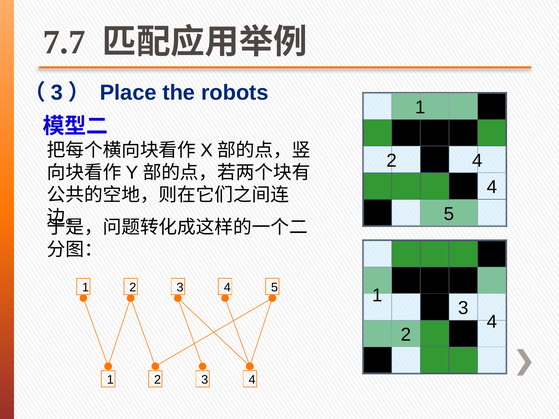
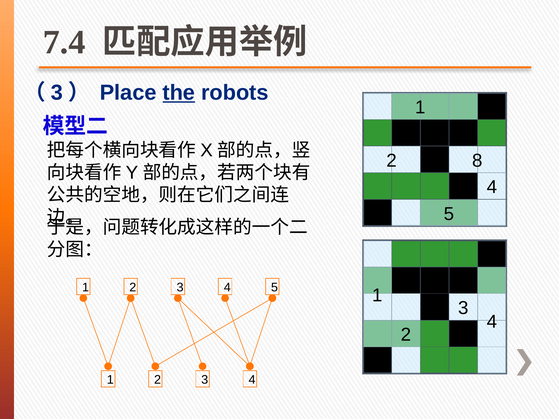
7.7: 7.7 -> 7.4
the underline: none -> present
2 4: 4 -> 8
